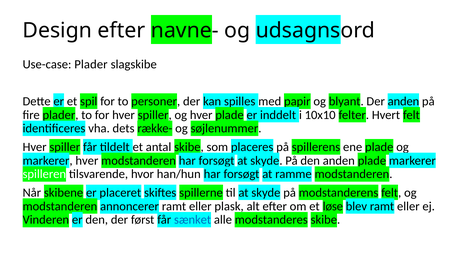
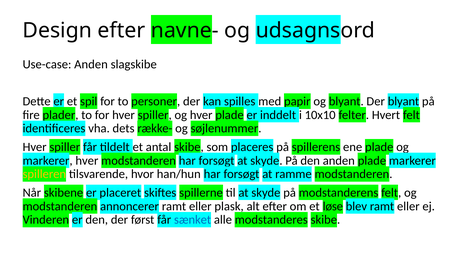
Use-case Plader: Plader -> Anden
Der anden: anden -> blyant
spilleren colour: white -> yellow
